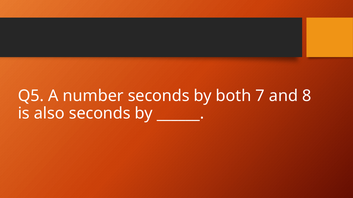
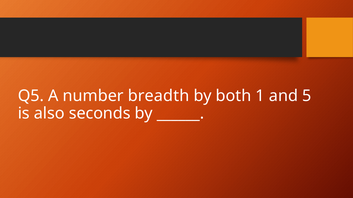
number seconds: seconds -> breadth
7: 7 -> 1
8: 8 -> 5
